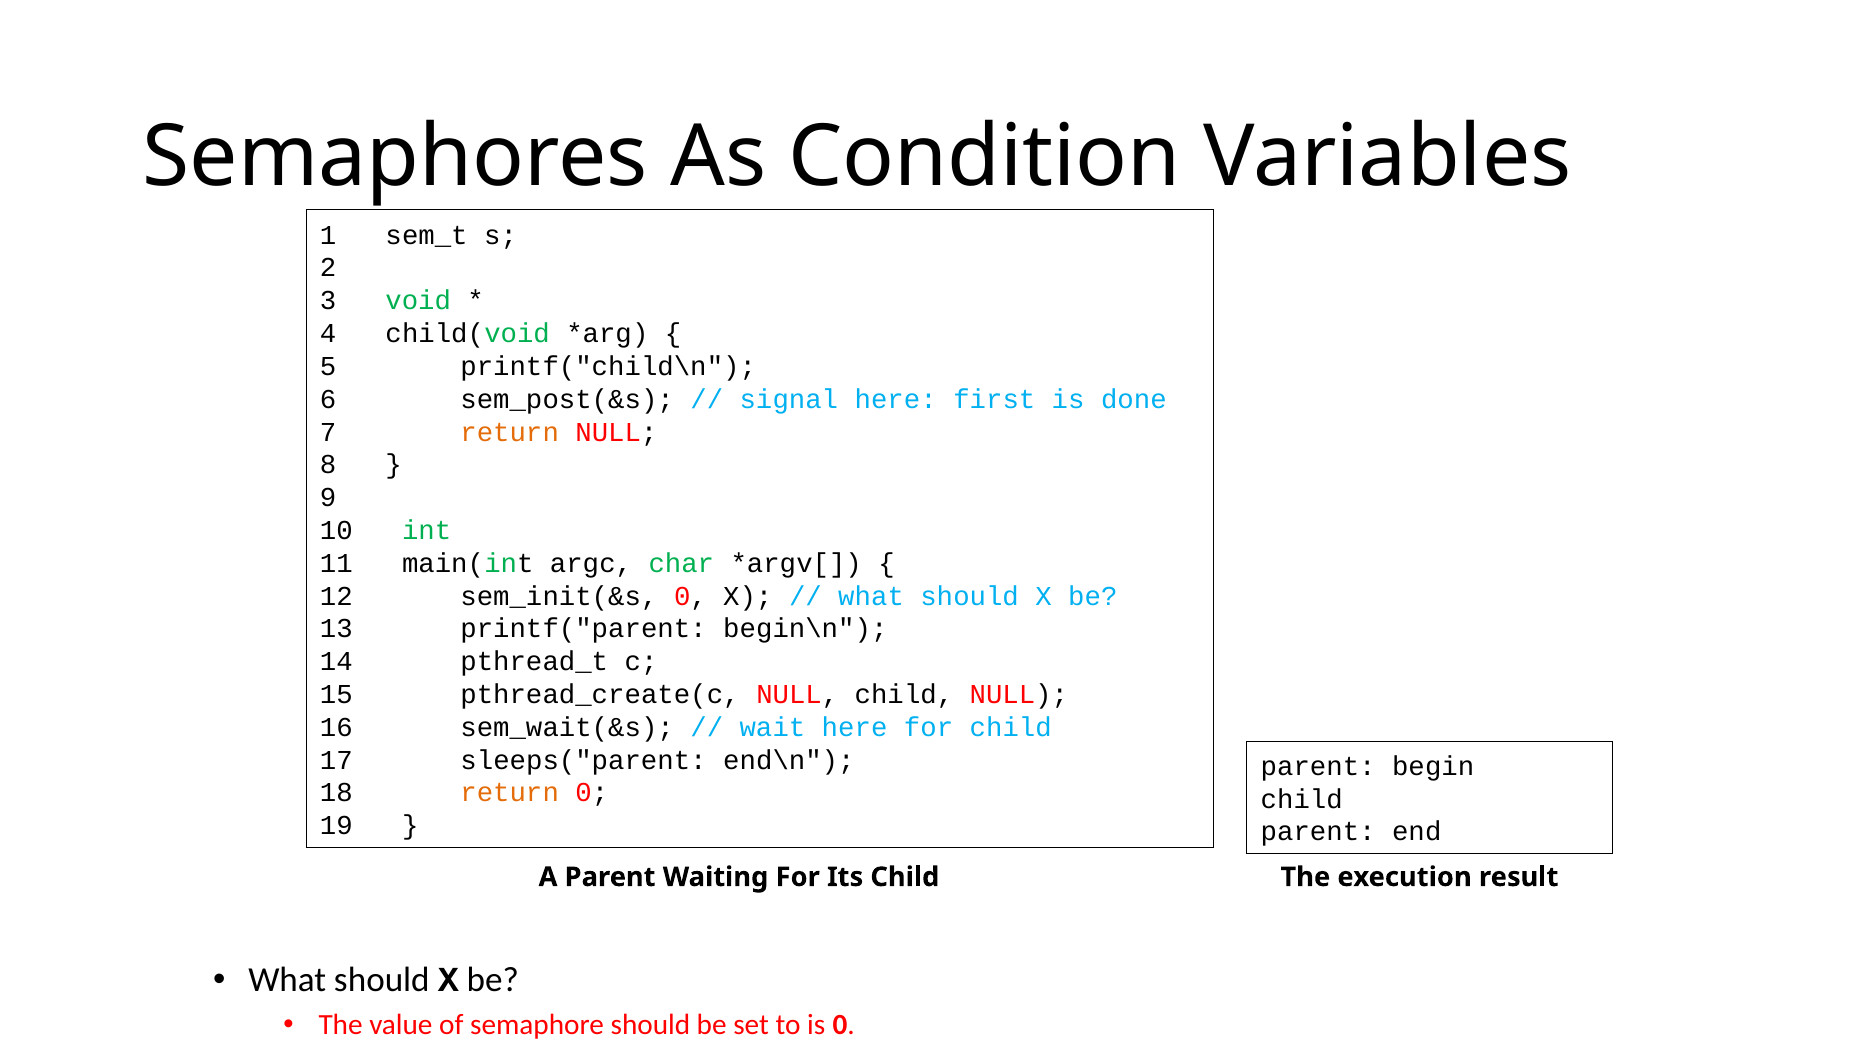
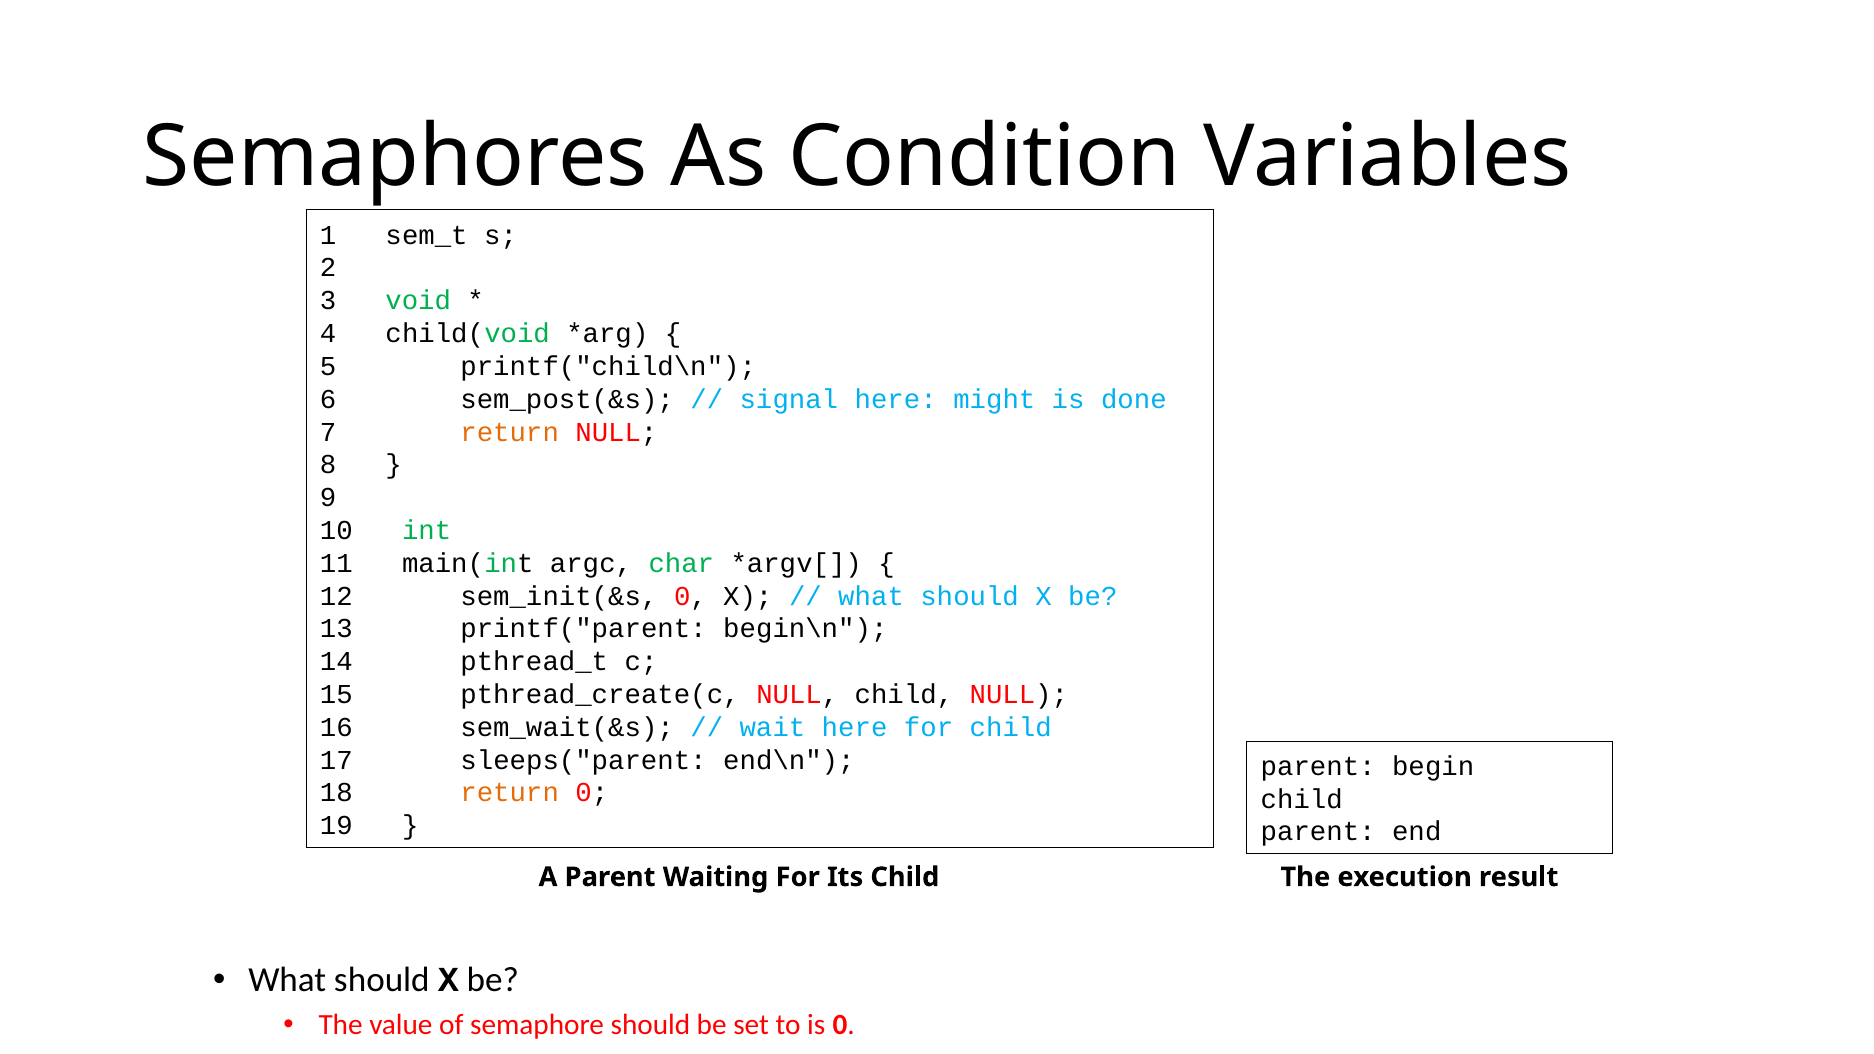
first: first -> might
